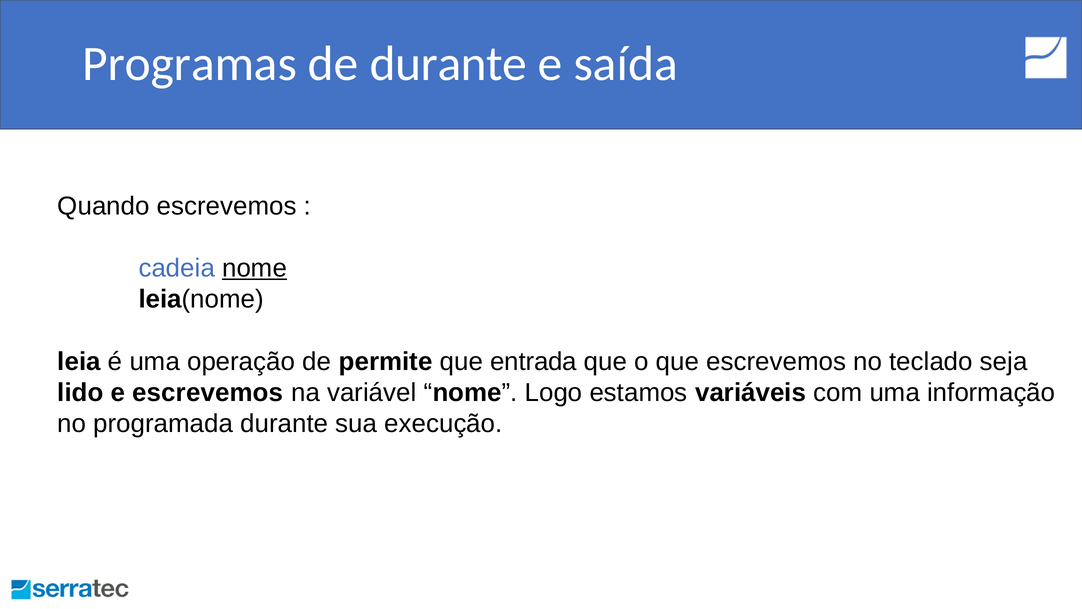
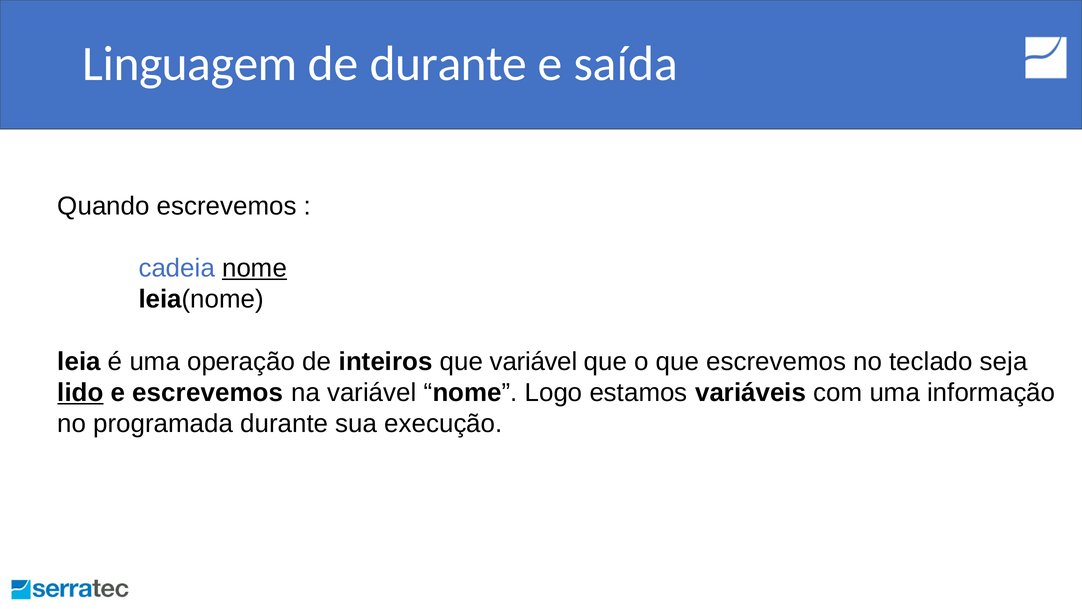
Programas: Programas -> Linguagem
permite: permite -> inteiros
que entrada: entrada -> variável
lido underline: none -> present
